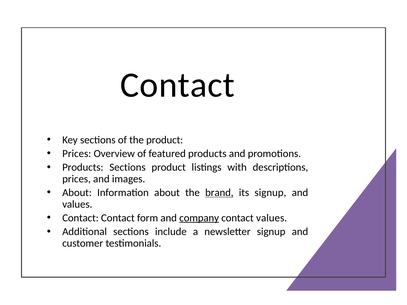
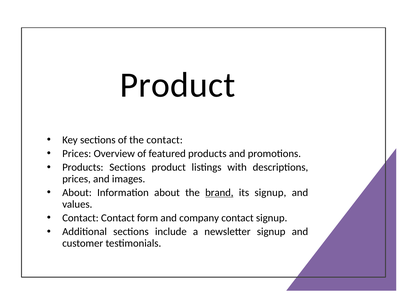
Contact at (177, 85): Contact -> Product
the product: product -> contact
company underline: present -> none
contact values: values -> signup
